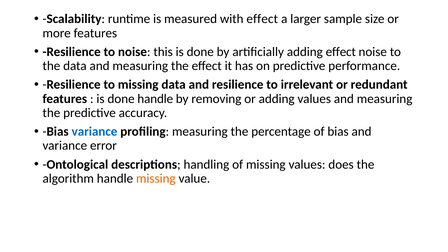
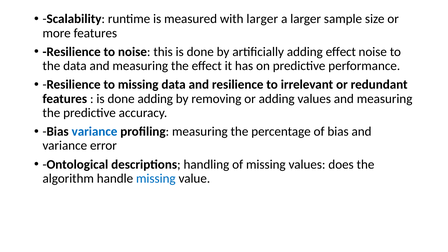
with effect: effect -> larger
done handle: handle -> adding
missing at (156, 179) colour: orange -> blue
